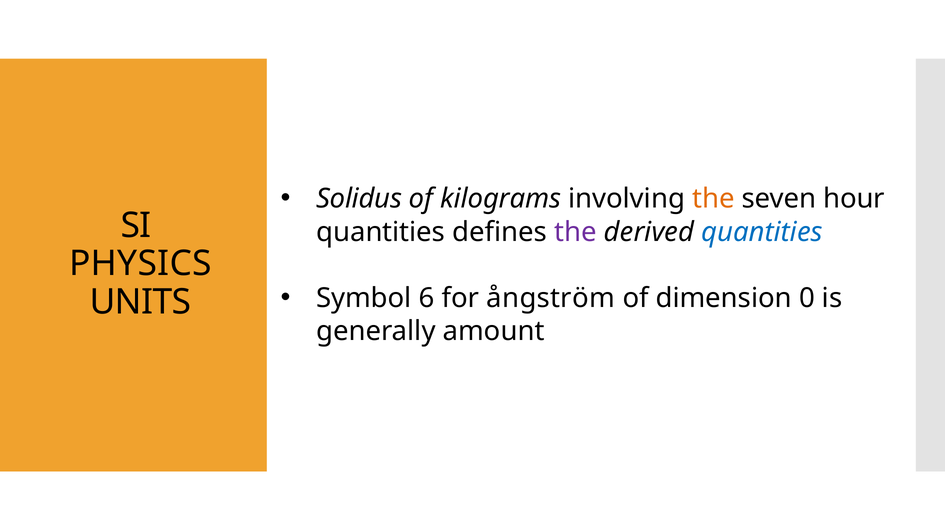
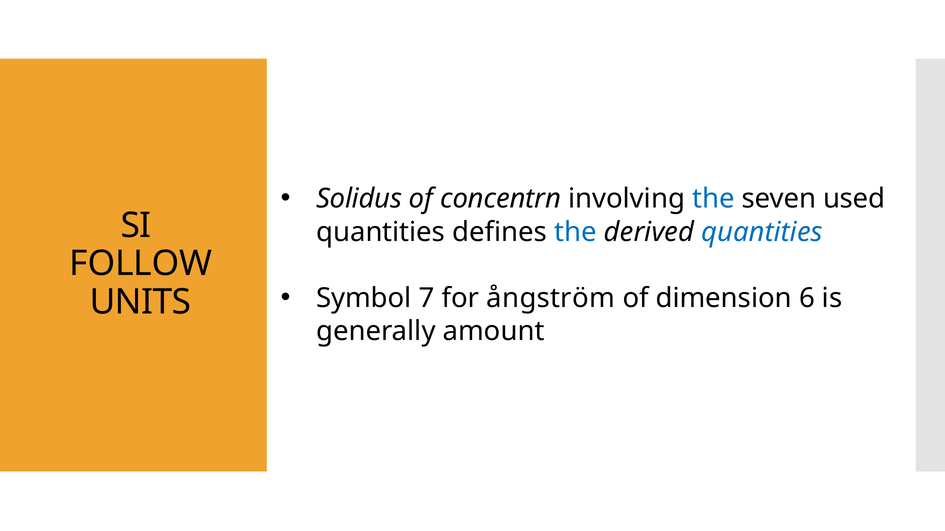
kilograms: kilograms -> concentrn
the at (713, 199) colour: orange -> blue
hour: hour -> used
the at (575, 232) colour: purple -> blue
PHYSICS: PHYSICS -> FOLLOW
6: 6 -> 7
0: 0 -> 6
